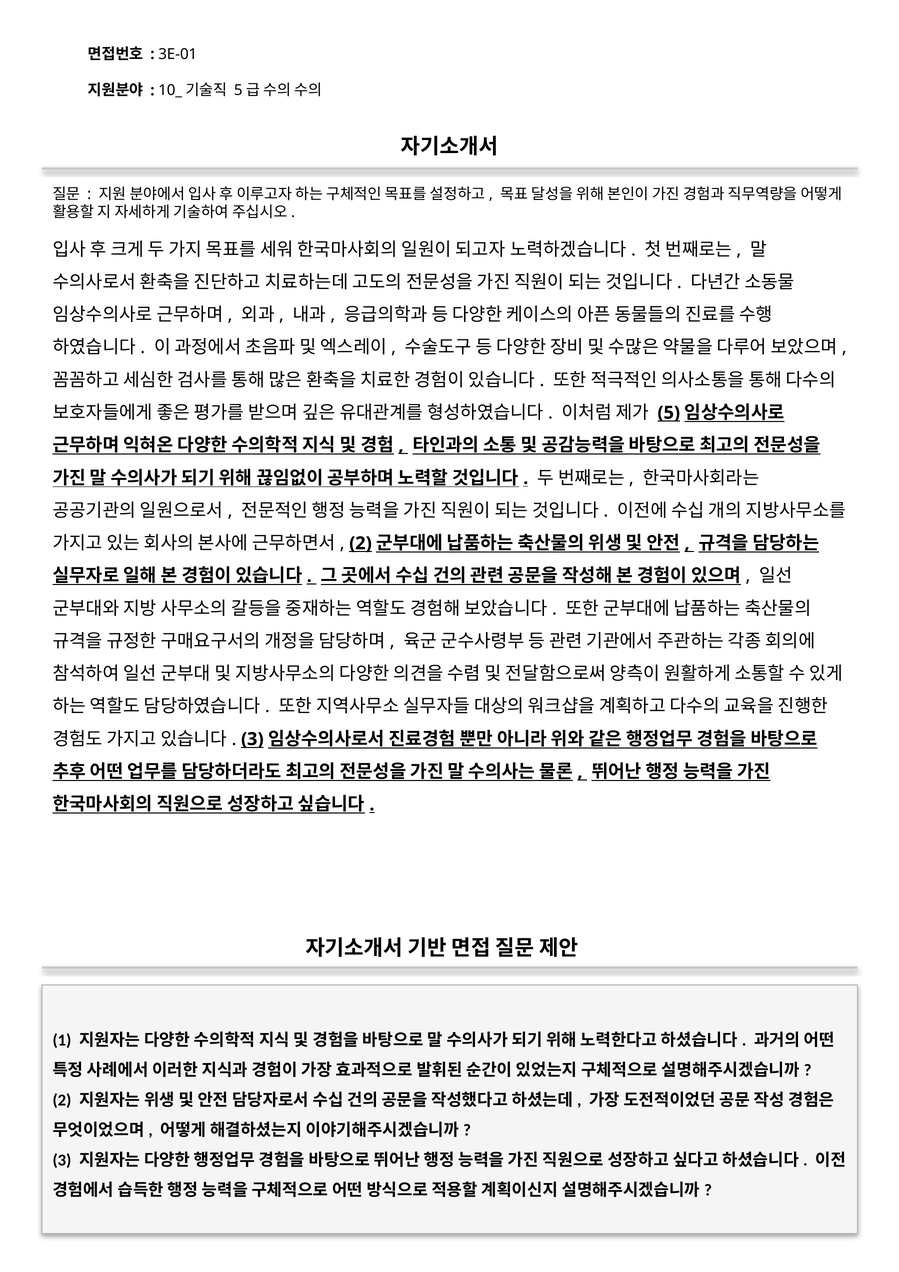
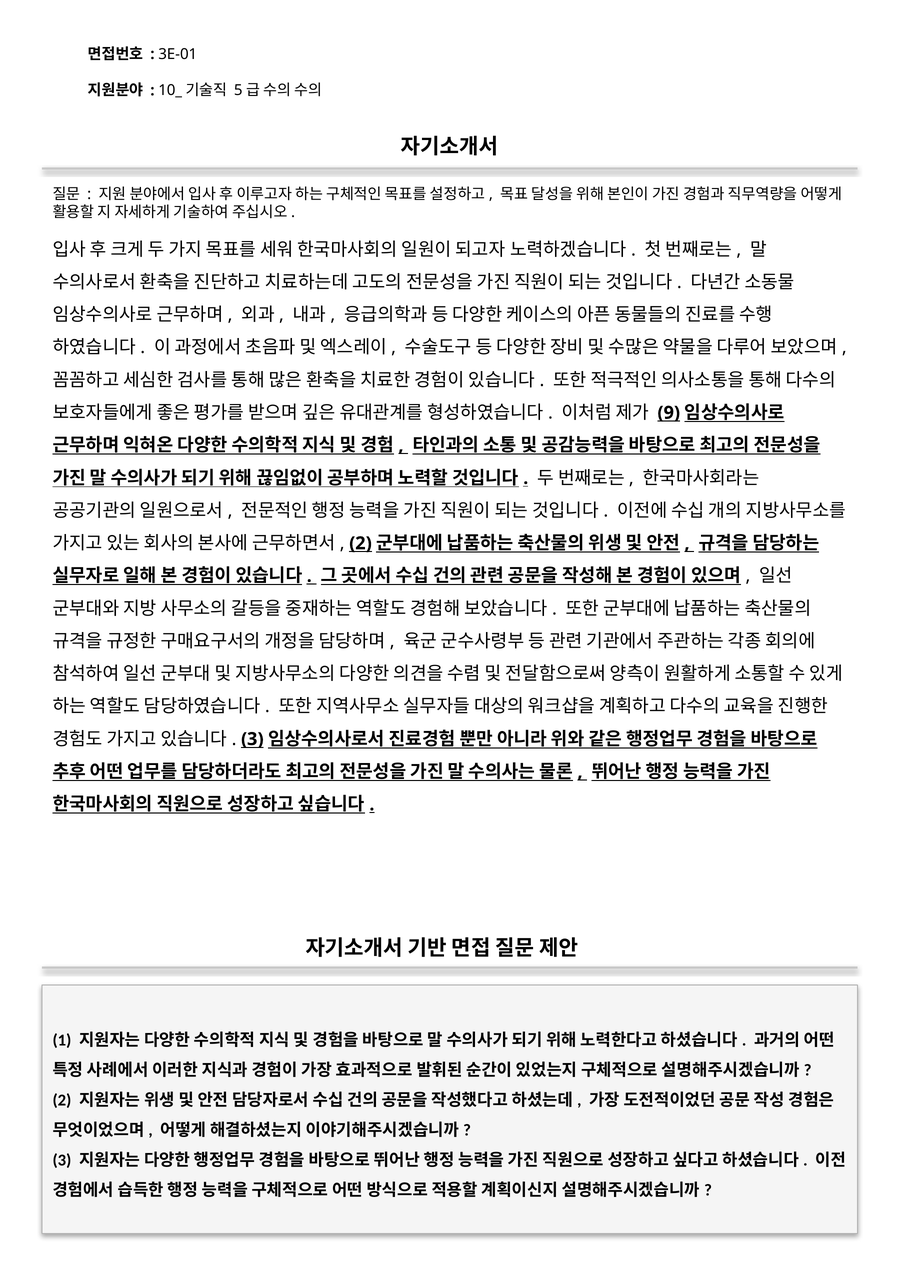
5: 5 -> 9
